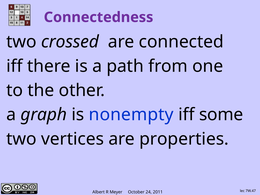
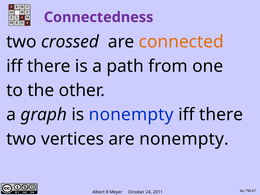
connected colour: black -> orange
some at (221, 115): some -> there
are properties: properties -> nonempty
